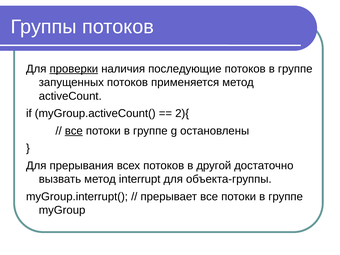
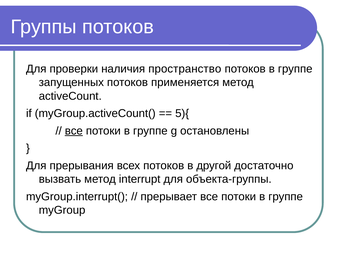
проверки underline: present -> none
последующие: последующие -> пространство
2){: 2){ -> 5){
